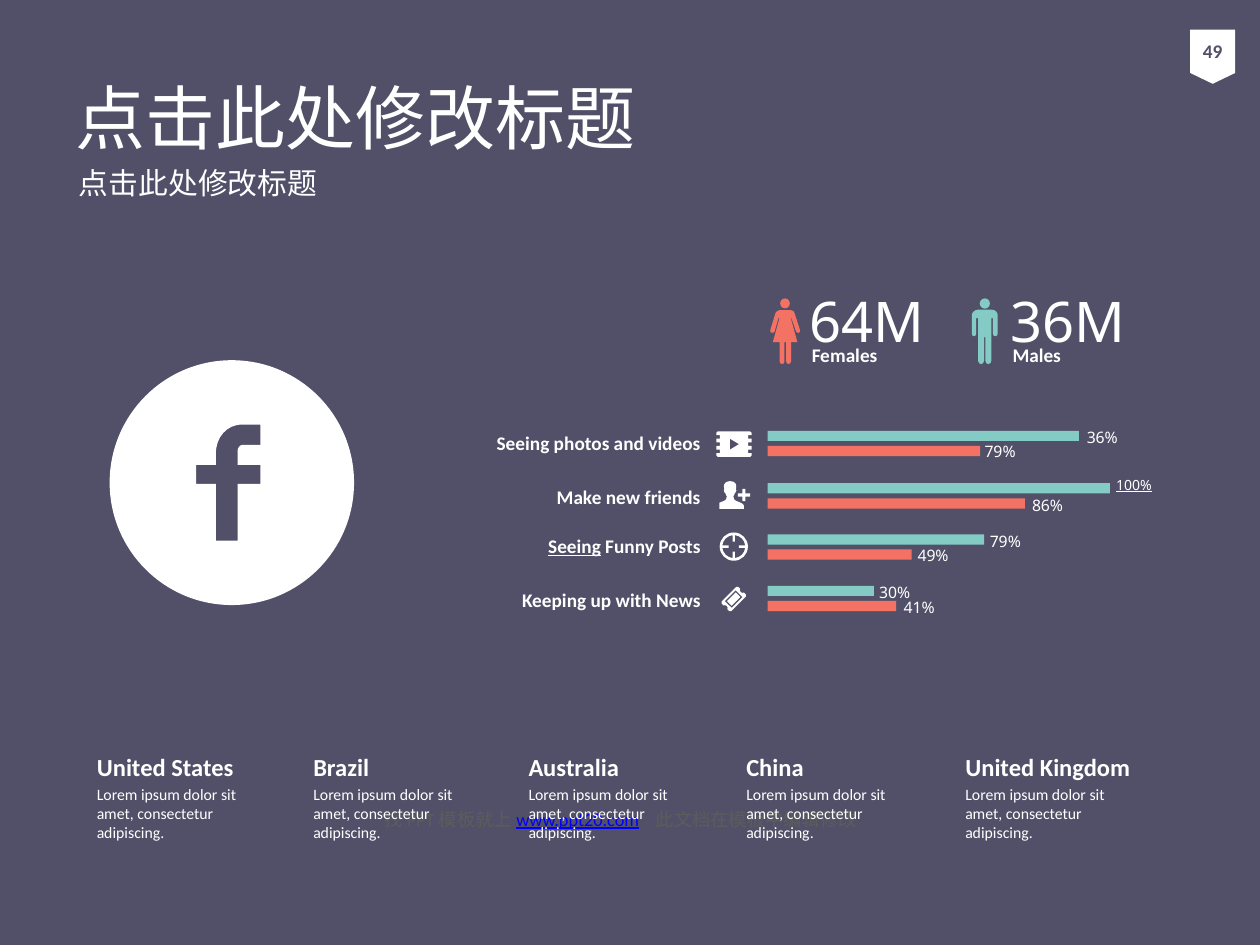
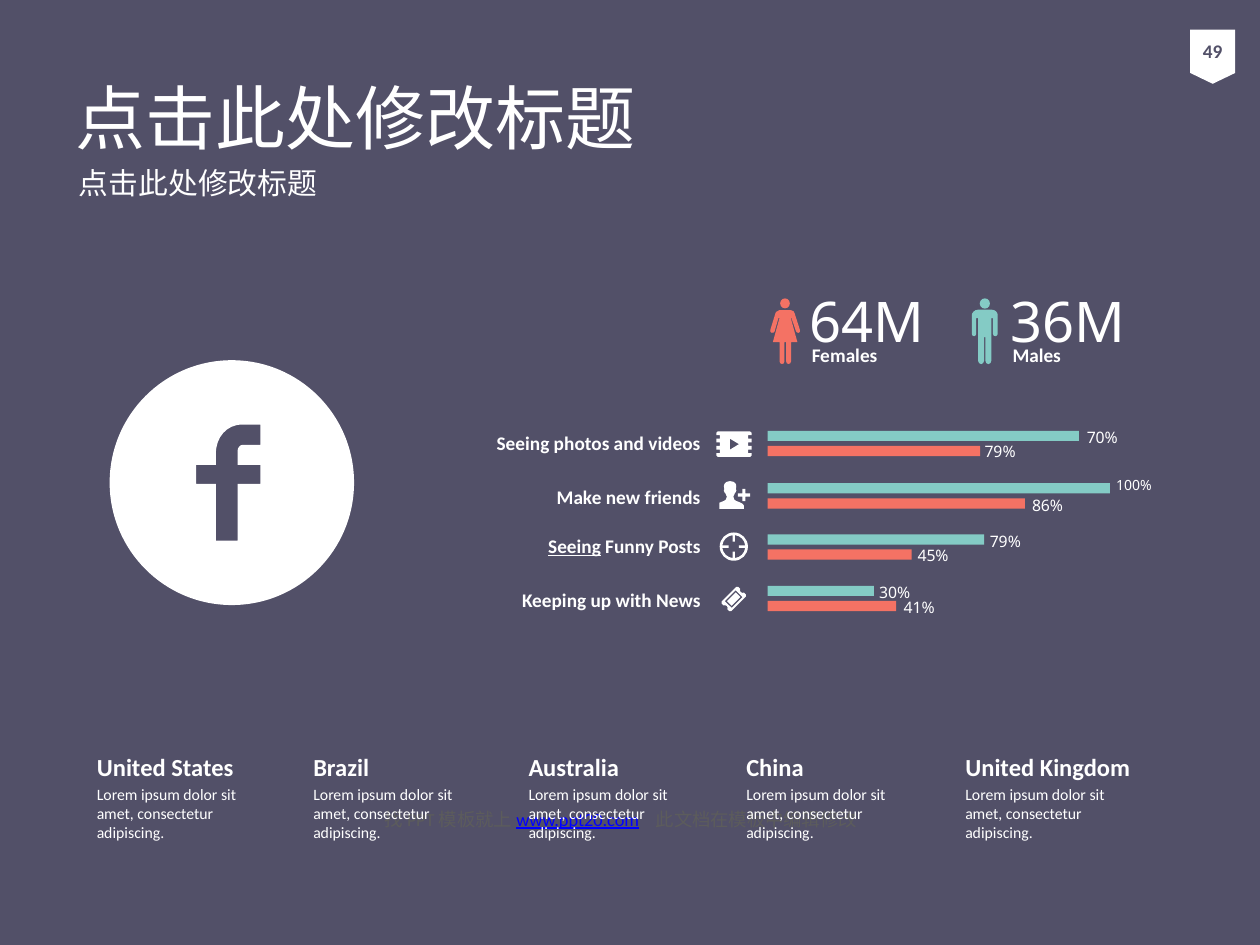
36%: 36% -> 70%
100% underline: present -> none
49%: 49% -> 45%
